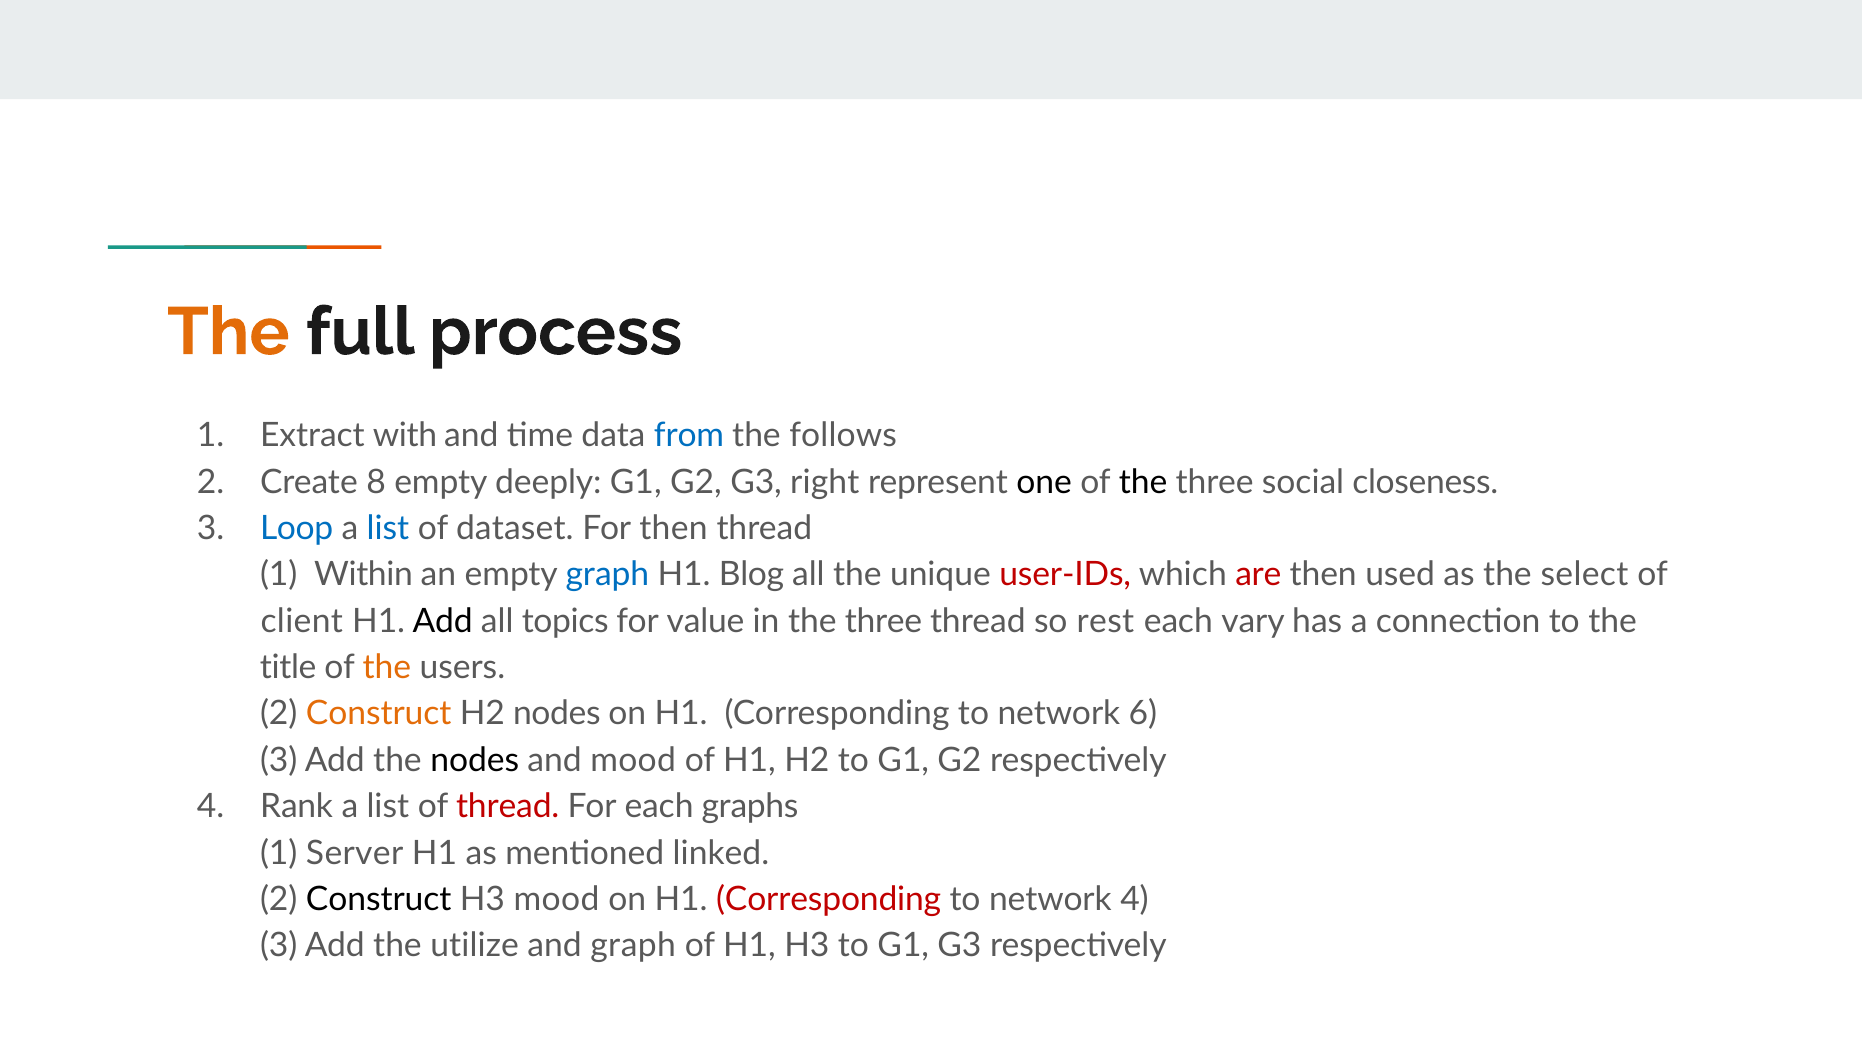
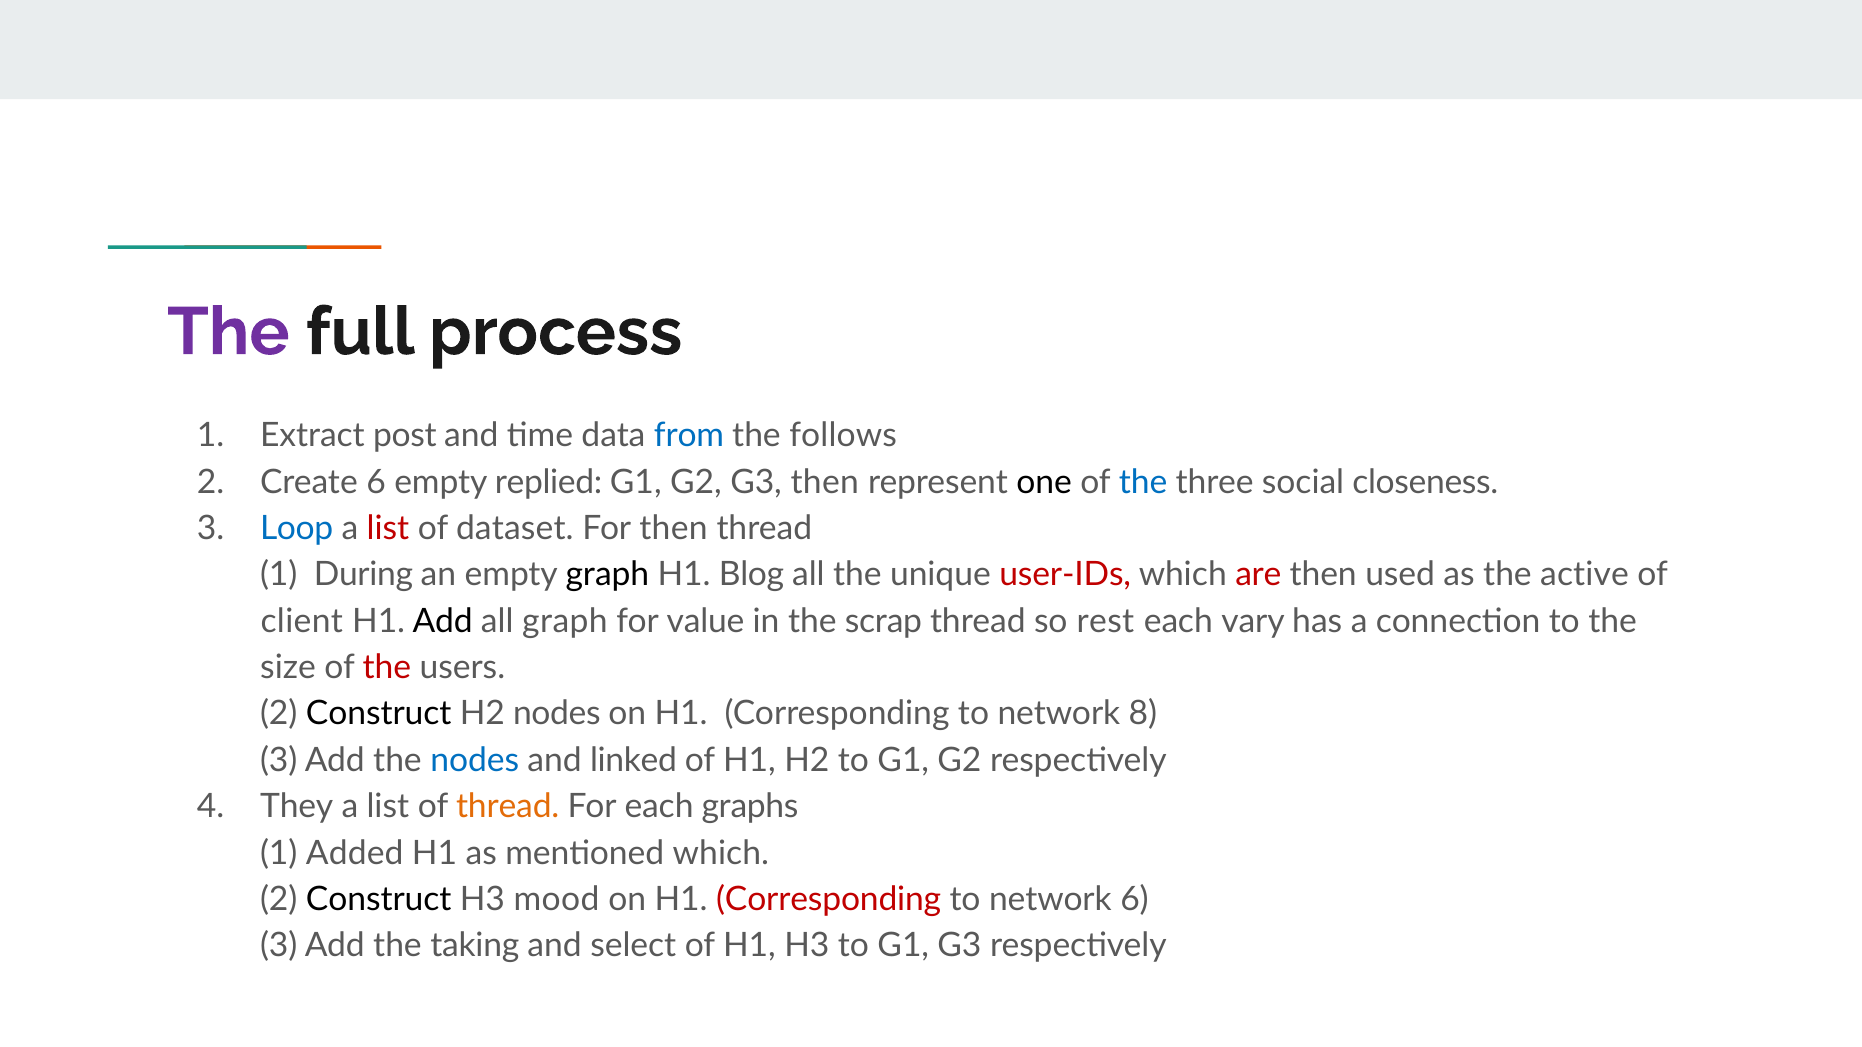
The at (228, 332) colour: orange -> purple
with: with -> post
Create 8: 8 -> 6
deeply: deeply -> replied
G3 right: right -> then
the at (1143, 482) colour: black -> blue
list at (388, 529) colour: blue -> red
Within: Within -> During
graph at (607, 575) colour: blue -> black
select: select -> active
all topics: topics -> graph
in the three: three -> scrap
title: title -> size
the at (387, 668) colour: orange -> red
Construct at (379, 714) colour: orange -> black
6: 6 -> 8
nodes at (475, 761) colour: black -> blue
and mood: mood -> linked
Rank: Rank -> They
thread at (508, 807) colour: red -> orange
Server: Server -> Added
mentioned linked: linked -> which
network 4: 4 -> 6
utilize: utilize -> taking
and graph: graph -> select
